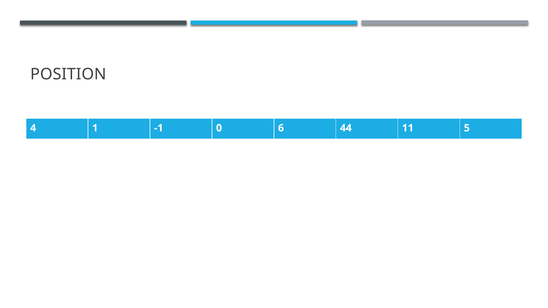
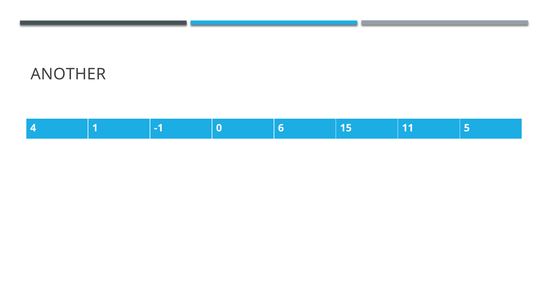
POSITION: POSITION -> ANOTHER
44: 44 -> 15
